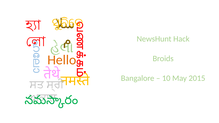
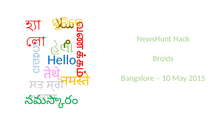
Hello colour: orange -> blue
